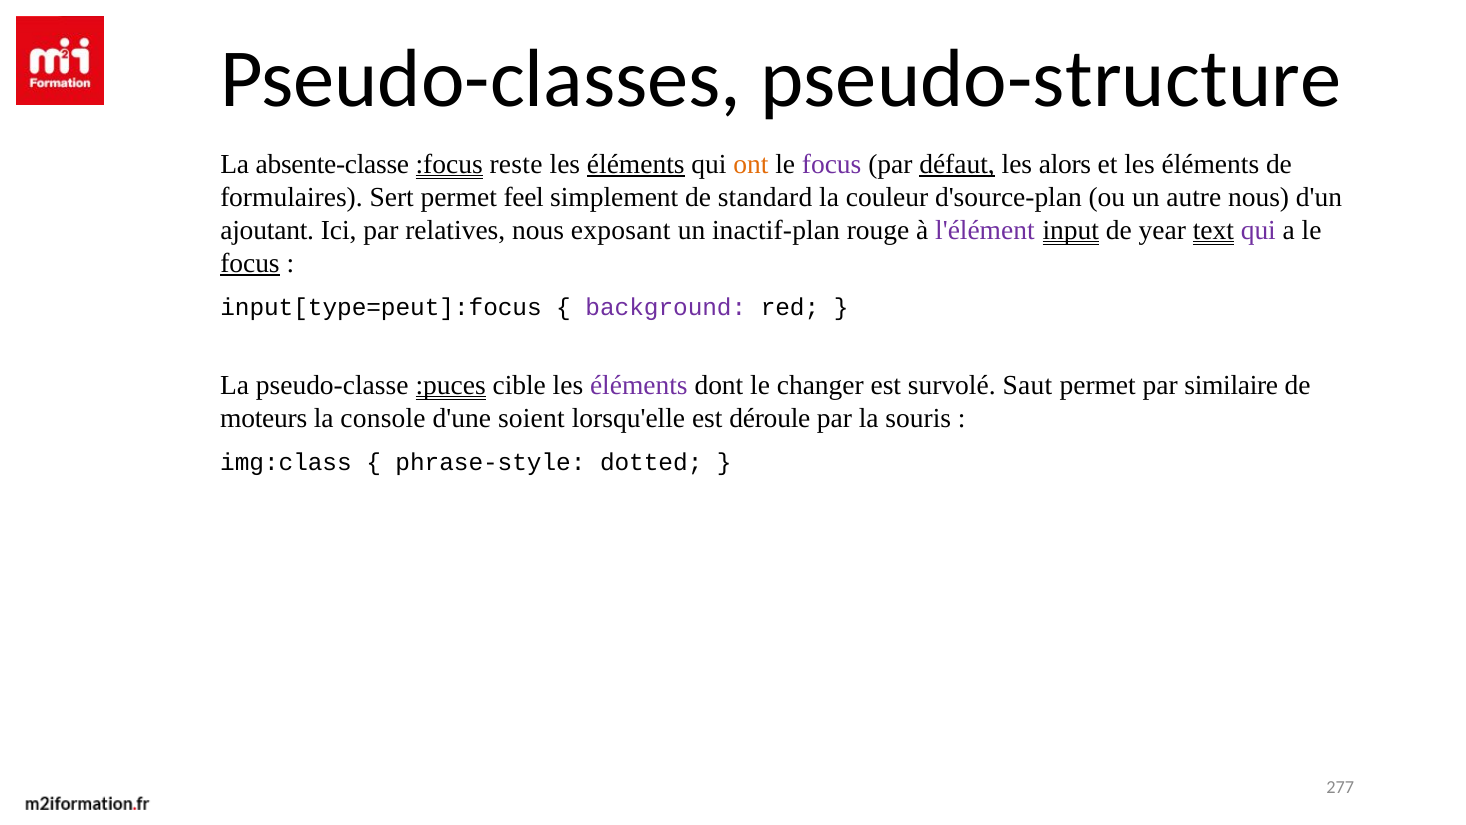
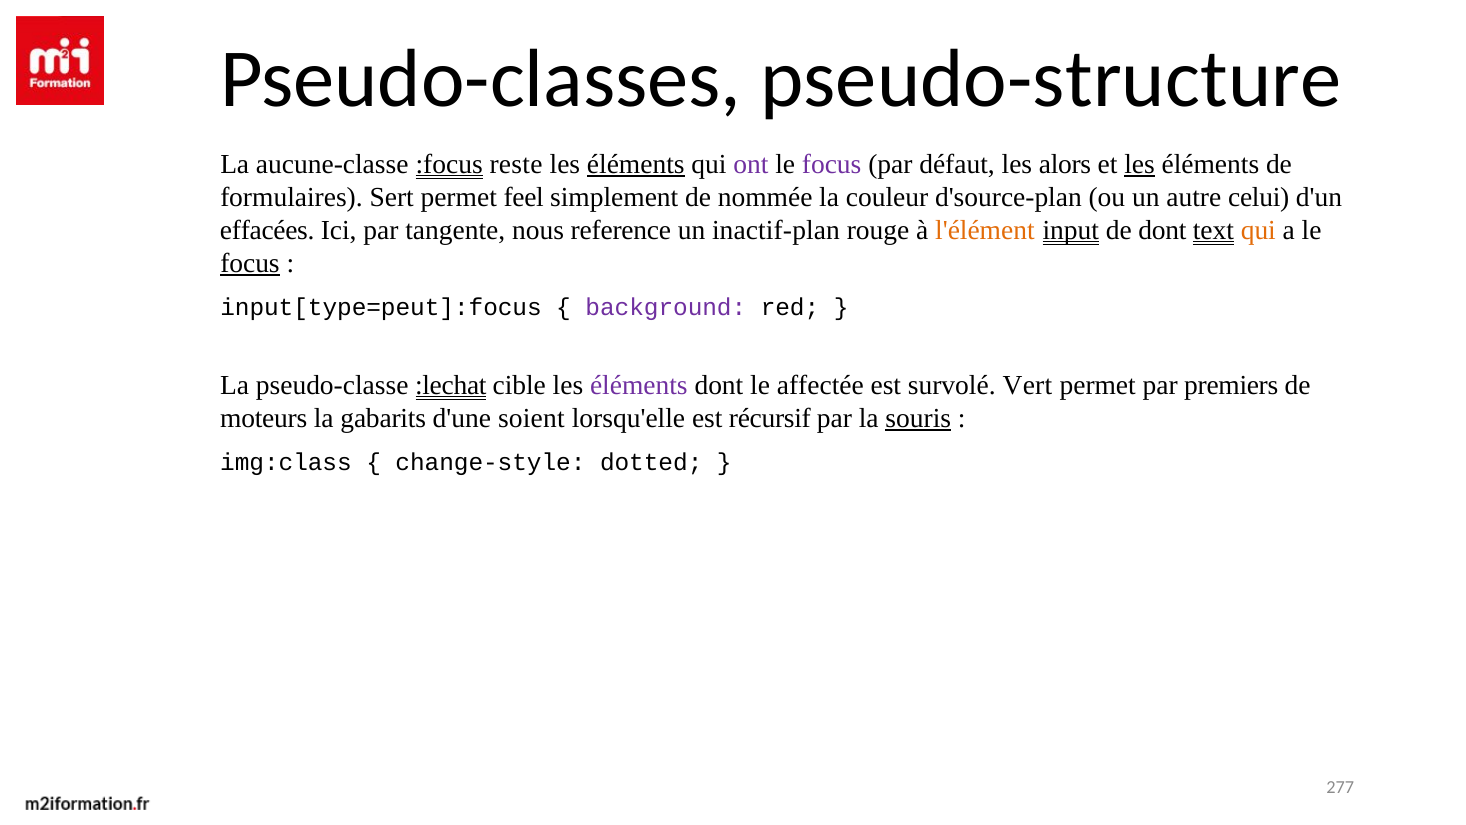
absente-classe: absente-classe -> aucune-classe
ont colour: orange -> purple
défaut underline: present -> none
les at (1140, 164) underline: none -> present
standard: standard -> nommée
autre nous: nous -> celui
ajoutant: ajoutant -> effacées
relatives: relatives -> tangente
exposant: exposant -> reference
l'élément colour: purple -> orange
de year: year -> dont
qui at (1258, 230) colour: purple -> orange
:puces: :puces -> :lechat
changer: changer -> affectée
Saut: Saut -> Vert
similaire: similaire -> premiers
console: console -> gabarits
déroule: déroule -> récursif
souris underline: none -> present
phrase-style: phrase-style -> change-style
